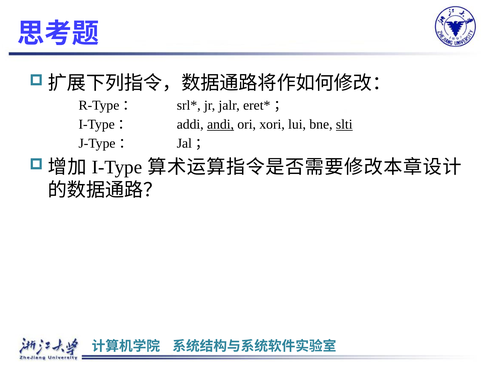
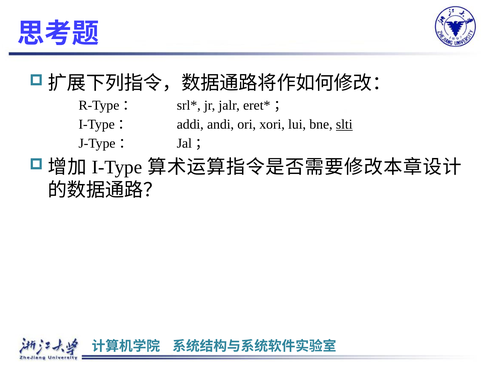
andi underline: present -> none
